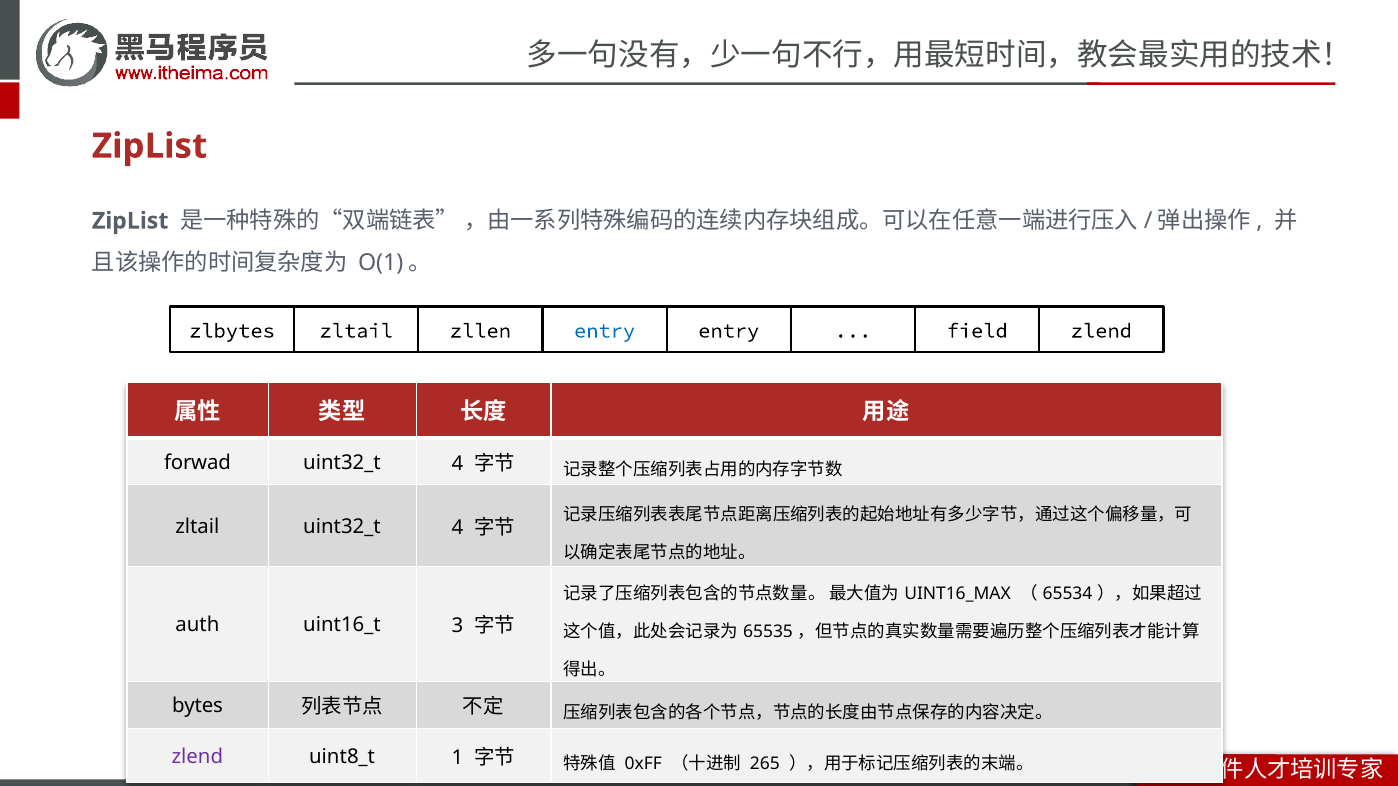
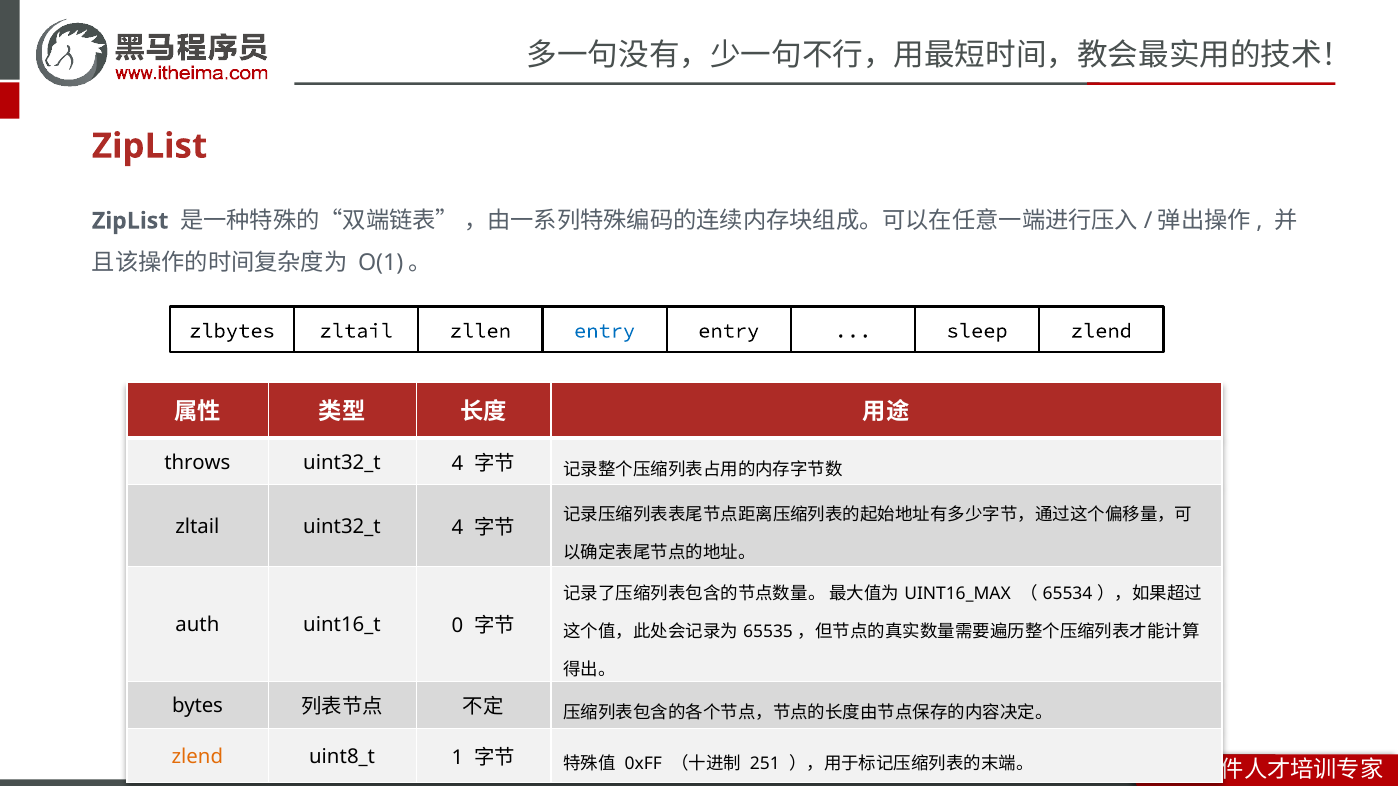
field: field -> sleep
forwad: forwad -> throws
3: 3 -> 0
zlend at (197, 757) colour: purple -> orange
265: 265 -> 251
